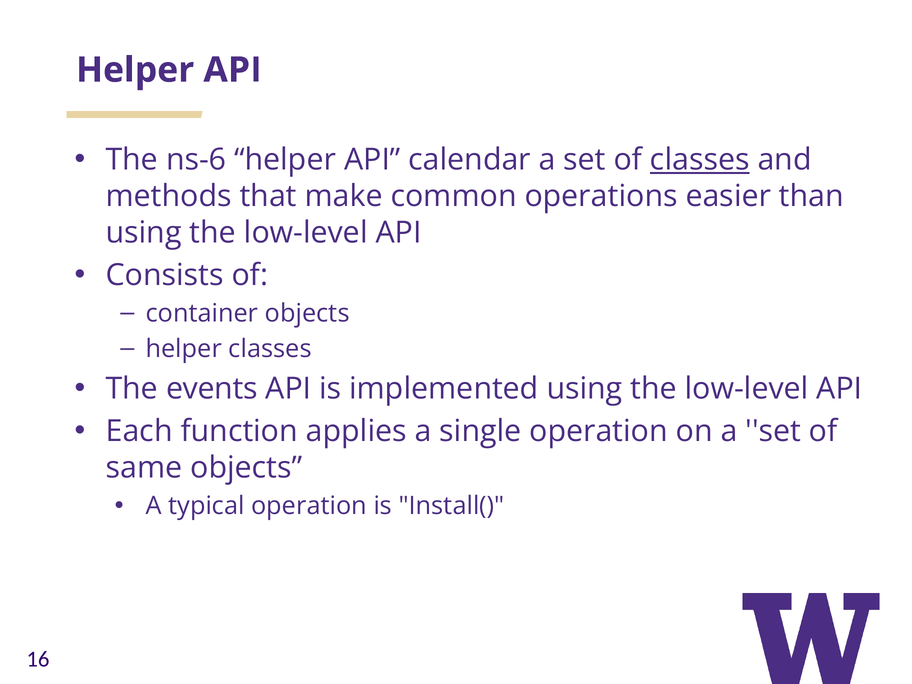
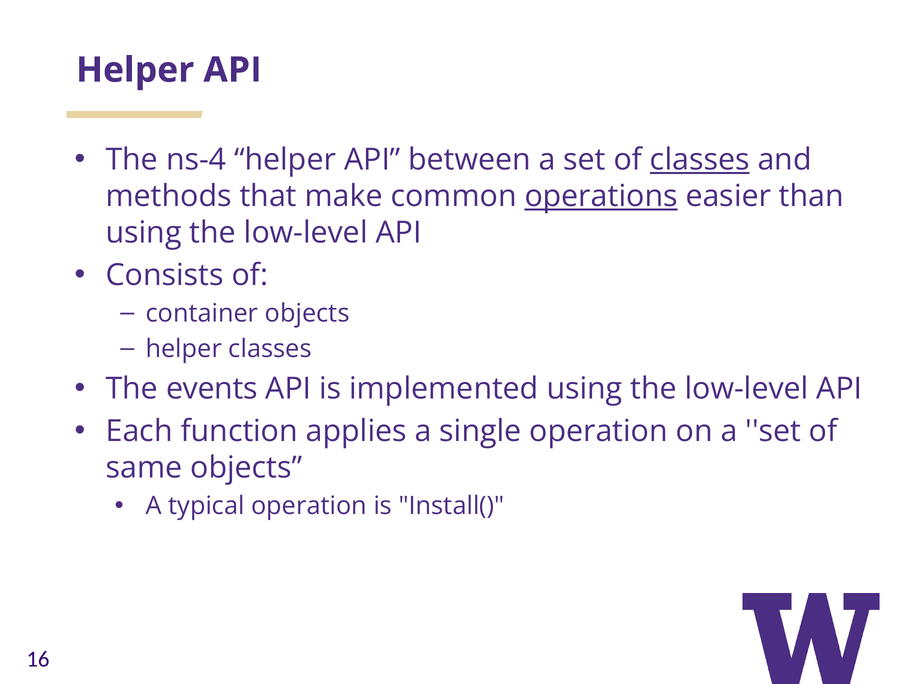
ns-6: ns-6 -> ns-4
calendar: calendar -> between
operations underline: none -> present
